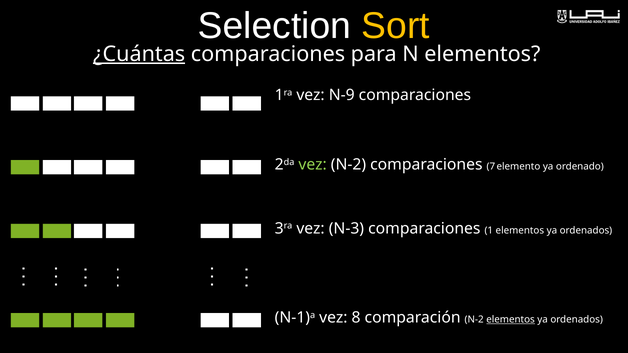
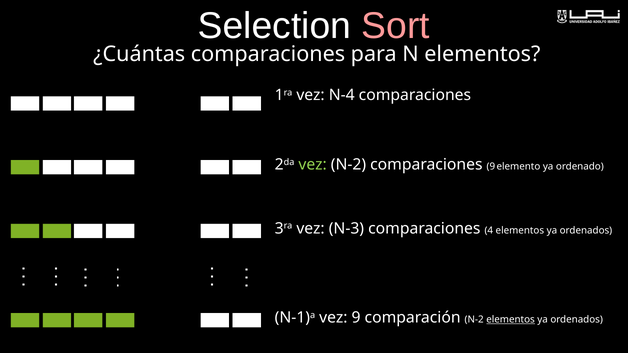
Sort colour: yellow -> pink
¿Cuántas underline: present -> none
N-9: N-9 -> N-4
comparaciones 7: 7 -> 9
1: 1 -> 4
vez 8: 8 -> 9
